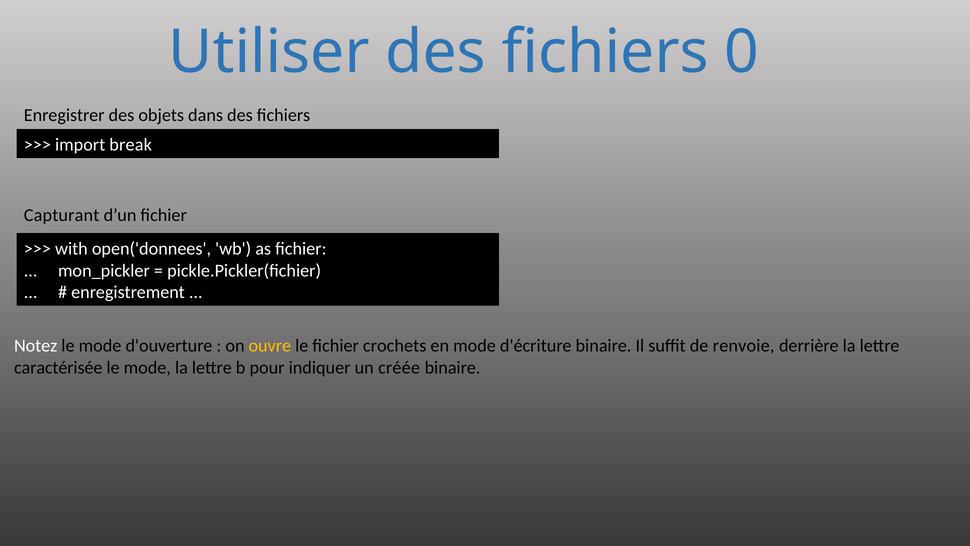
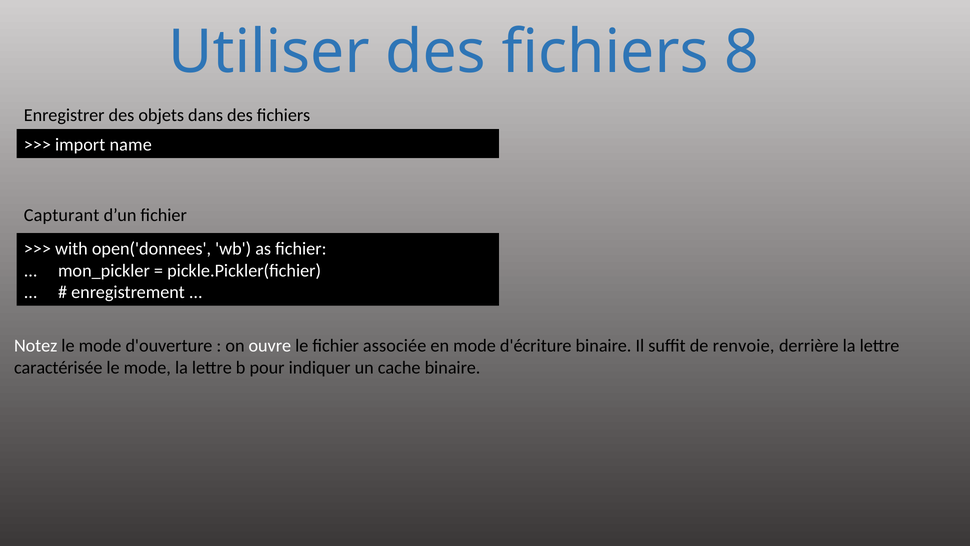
0: 0 -> 8
break: break -> name
ouvre colour: yellow -> white
crochets: crochets -> associée
créée: créée -> cache
